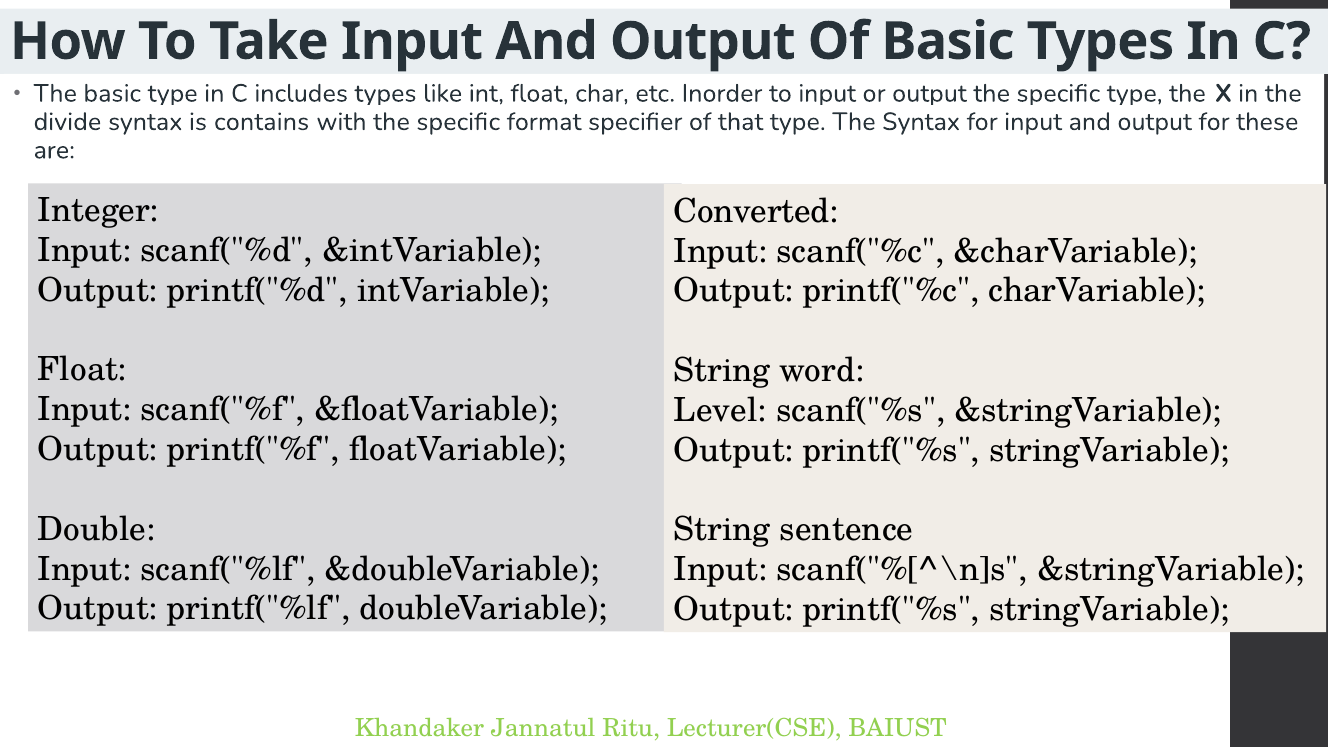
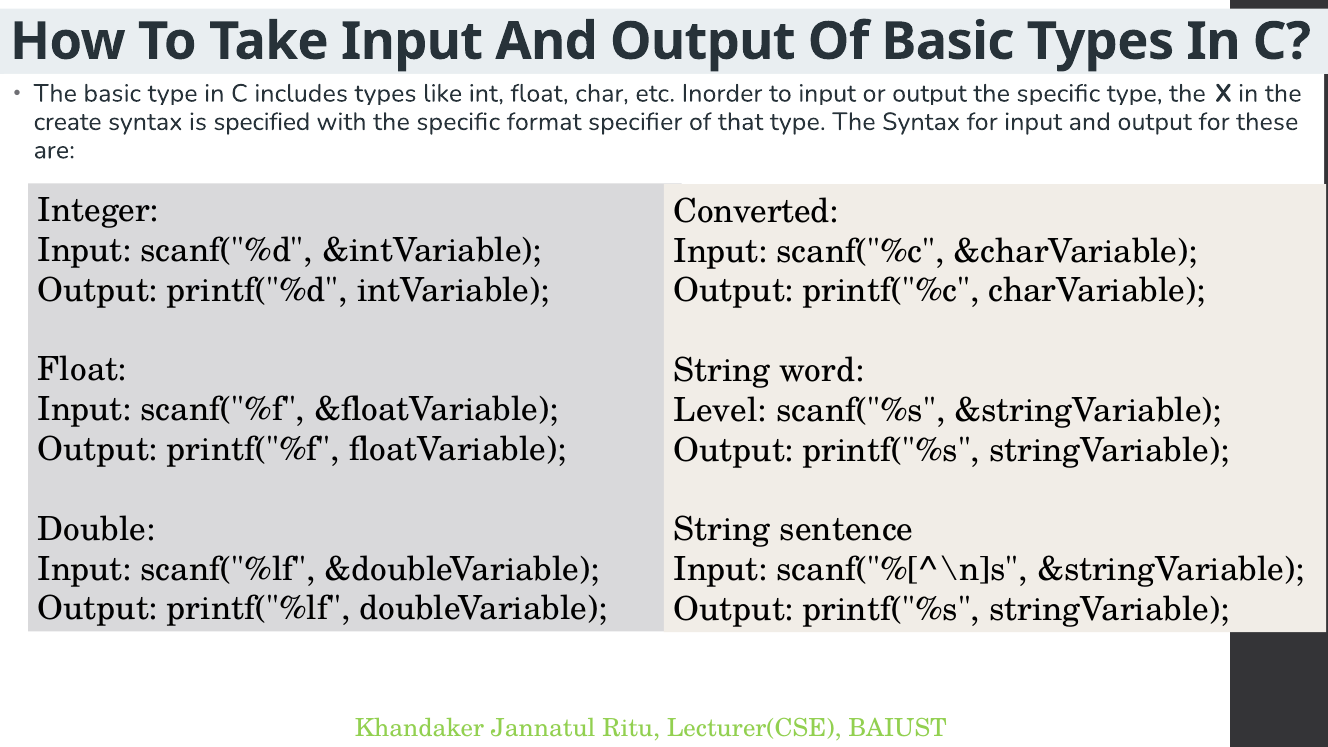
divide: divide -> create
contains: contains -> specified
